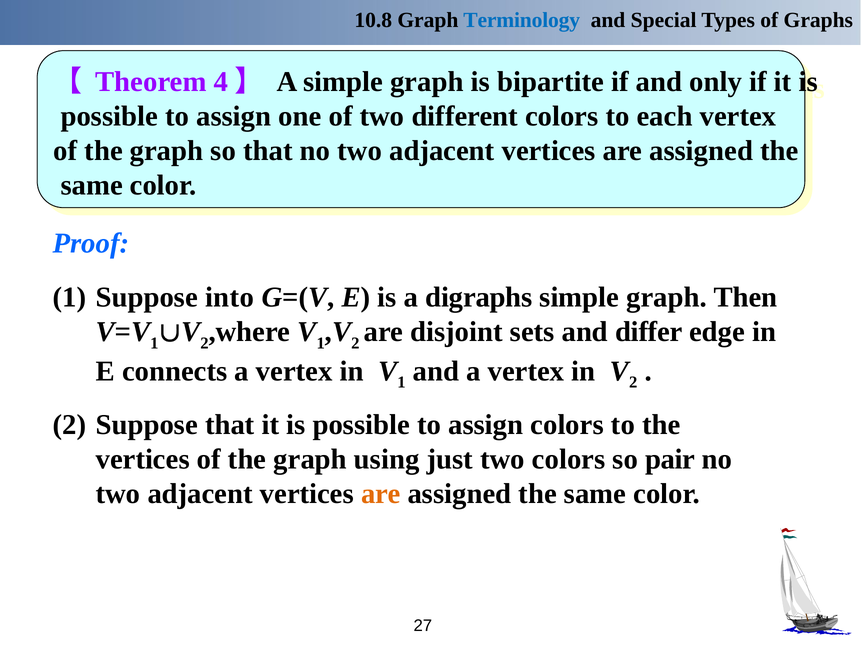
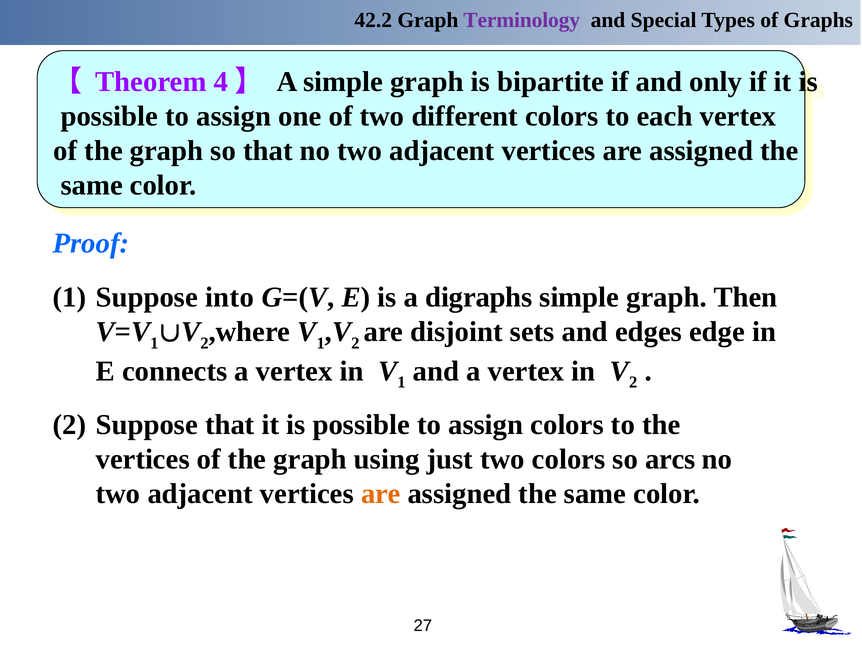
10.8: 10.8 -> 42.2
Terminology colour: blue -> purple
differ: differ -> edges
pair: pair -> arcs
